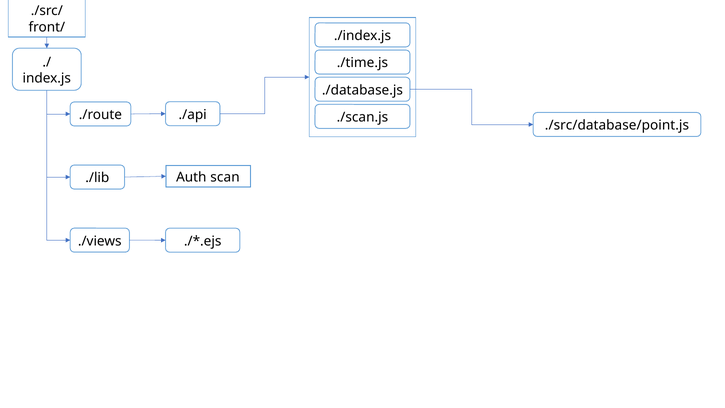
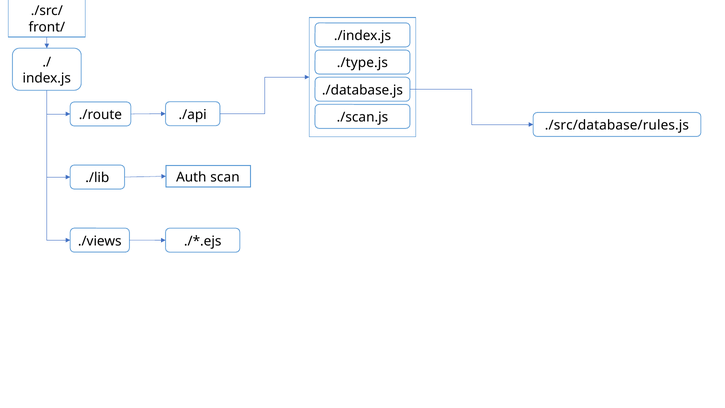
./time.js: ./time.js -> ./type.js
./src/database/point.js: ./src/database/point.js -> ./src/database/rules.js
